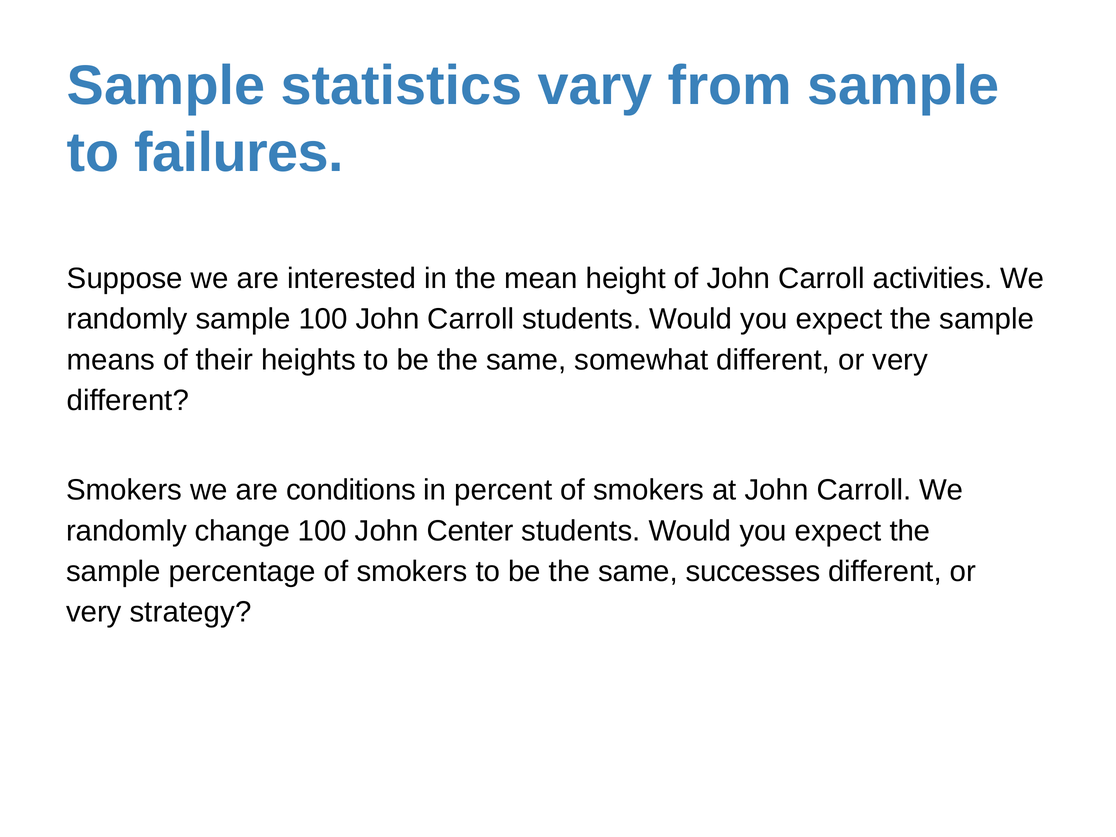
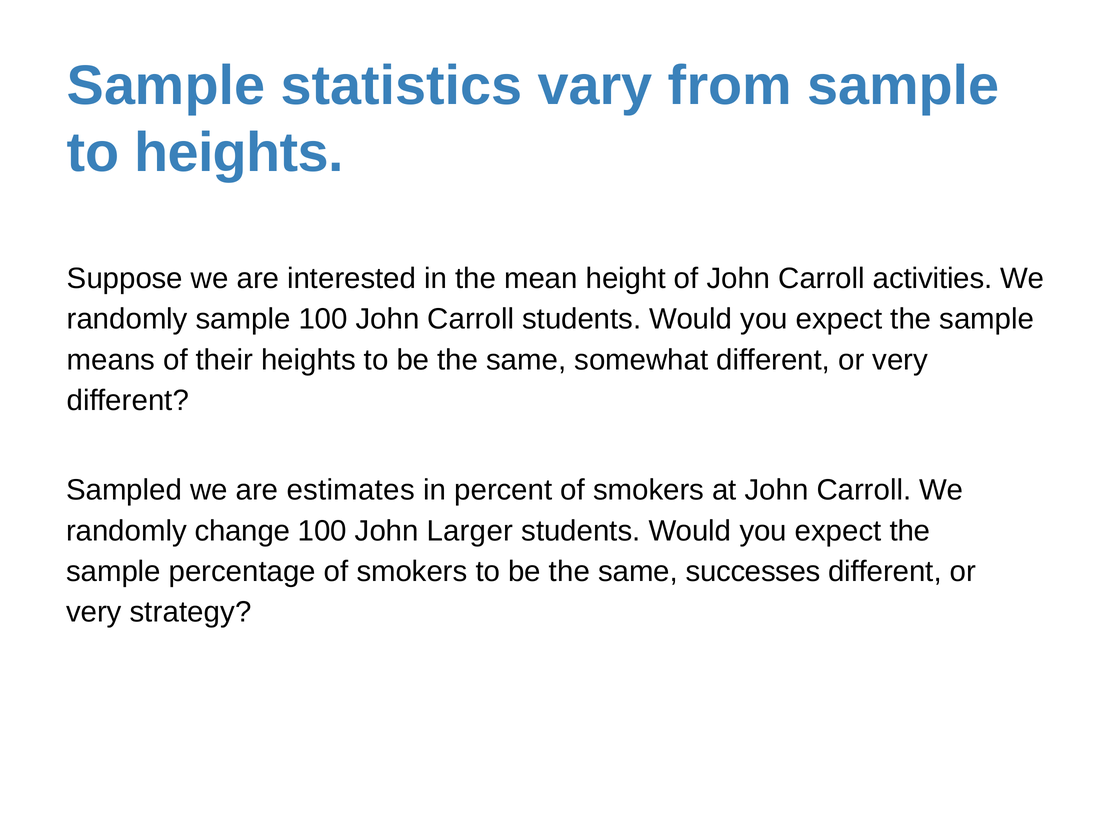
to failures: failures -> heights
Smokers at (124, 490): Smokers -> Sampled
conditions: conditions -> estimates
Center: Center -> Larger
